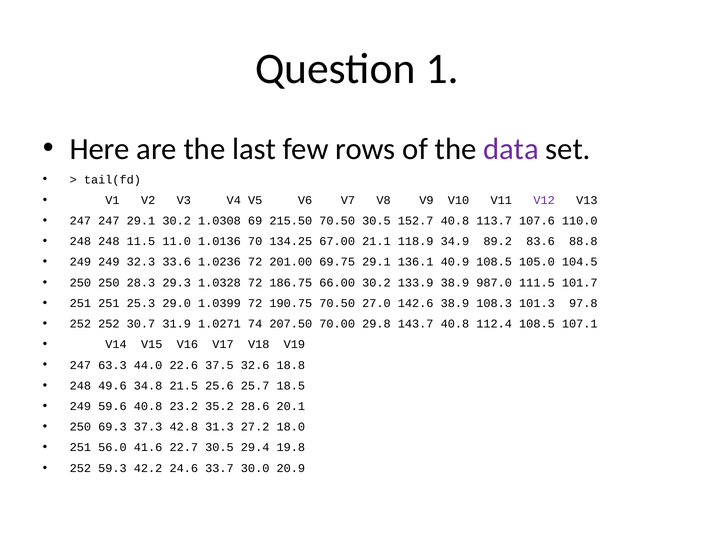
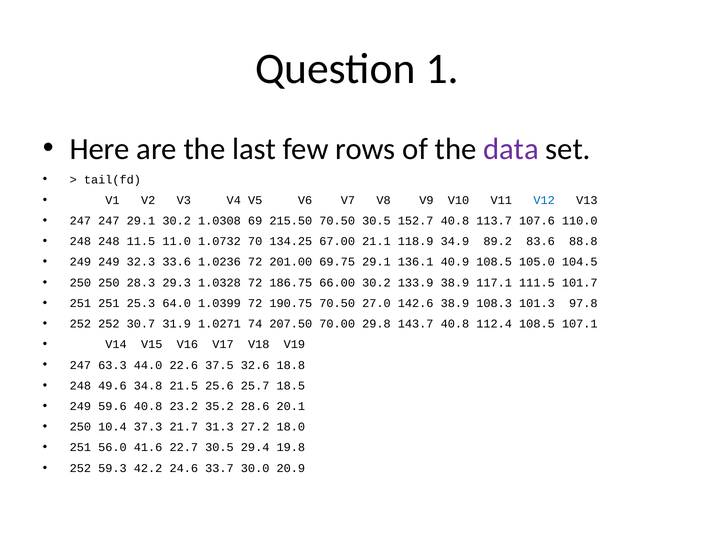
V12 colour: purple -> blue
1.0136: 1.0136 -> 1.0732
987.0: 987.0 -> 117.1
29.0: 29.0 -> 64.0
69.3: 69.3 -> 10.4
42.8: 42.8 -> 21.7
